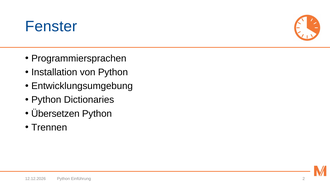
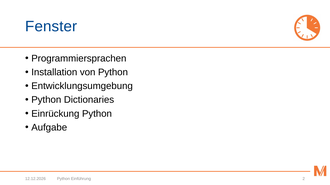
Übersetzen: Übersetzen -> Einrückung
Trennen: Trennen -> Aufgabe
